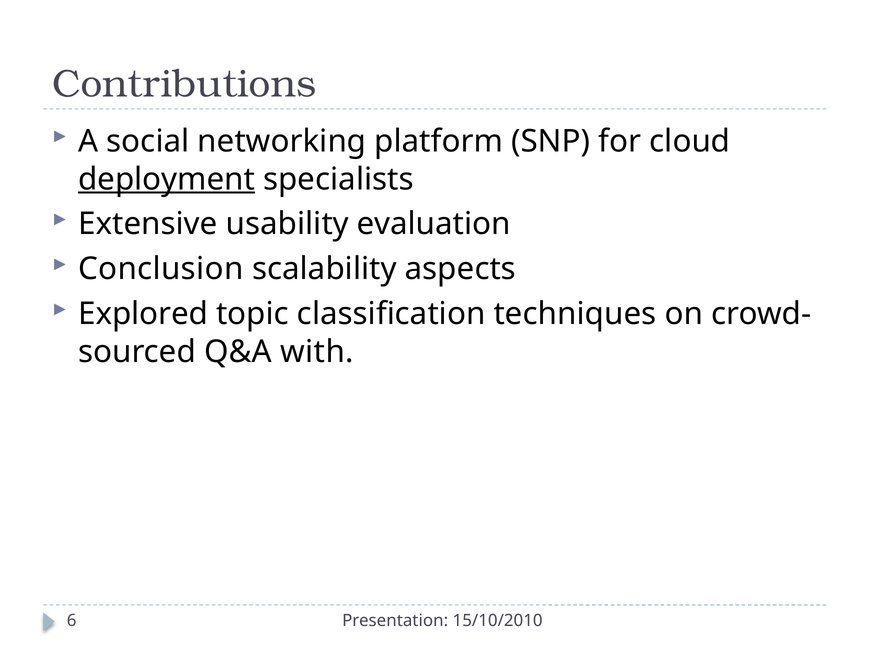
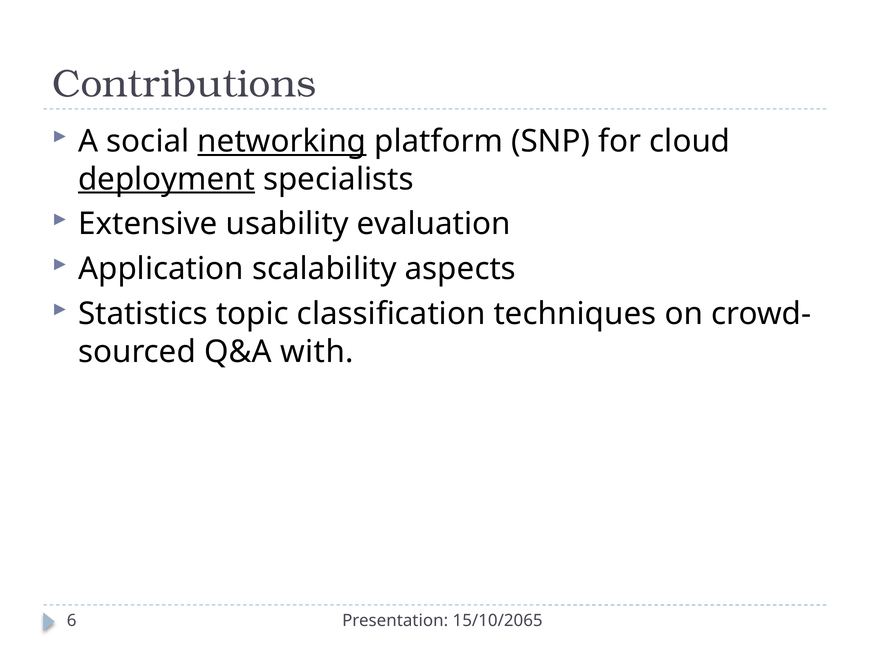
networking underline: none -> present
Conclusion: Conclusion -> Application
Explored: Explored -> Statistics
15/10/2010: 15/10/2010 -> 15/10/2065
